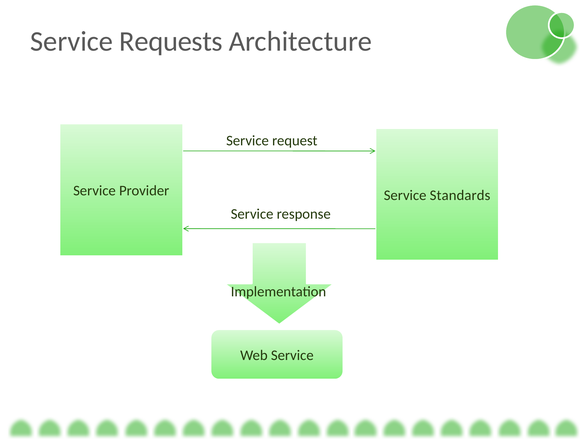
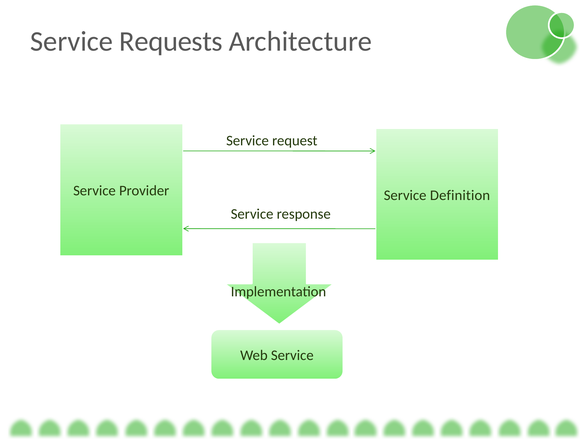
Standards: Standards -> Definition
